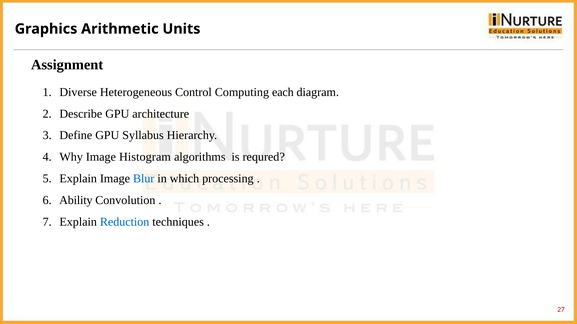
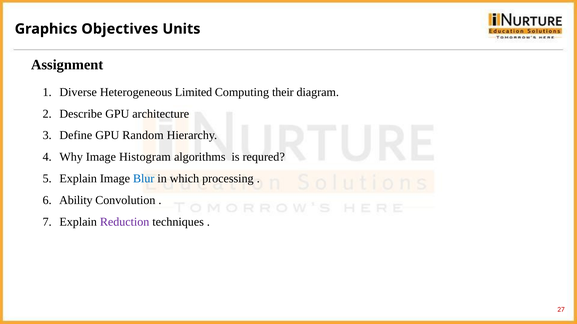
Arithmetic: Arithmetic -> Objectives
Control: Control -> Limited
each: each -> their
Syllabus: Syllabus -> Random
Reduction colour: blue -> purple
